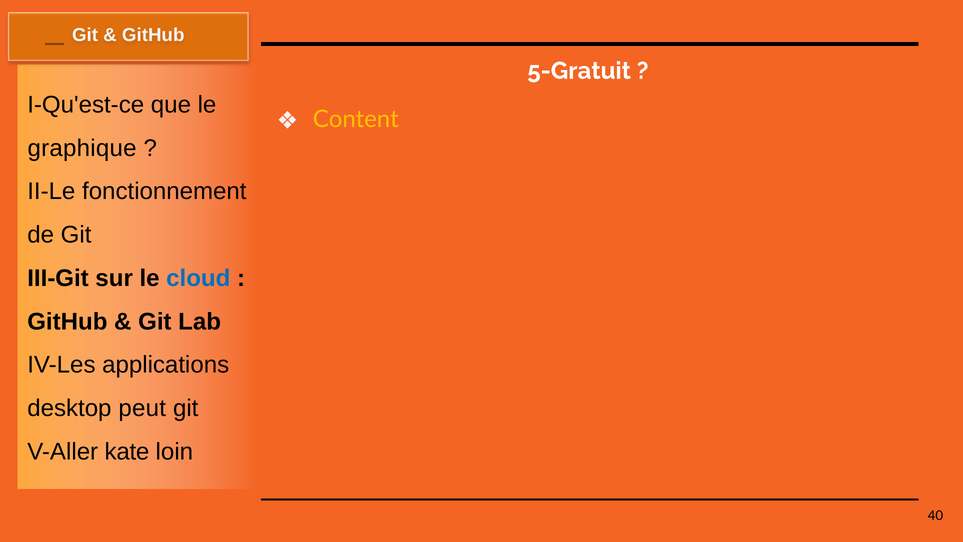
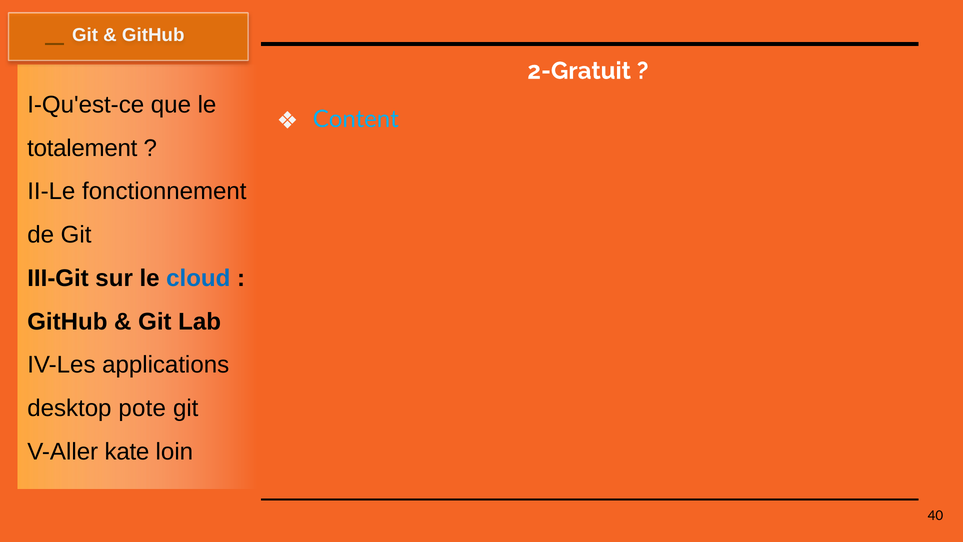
5-Gratuit: 5-Gratuit -> 2-Gratuit
Content colour: yellow -> light blue
graphique: graphique -> totalement
peut: peut -> pote
